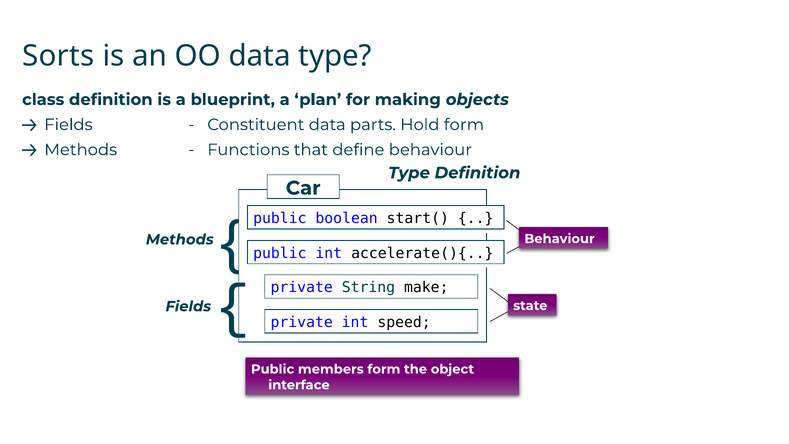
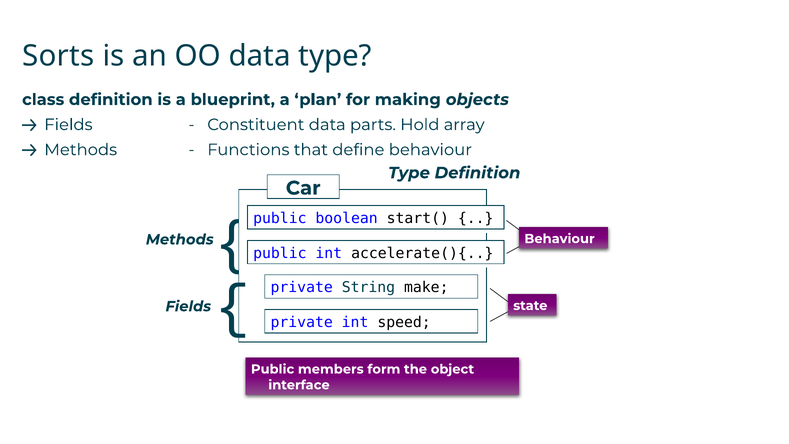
Hold form: form -> array
